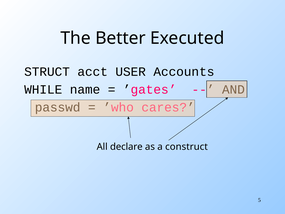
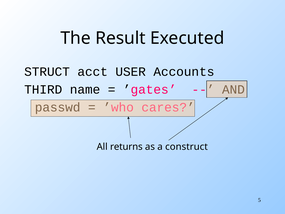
Better: Better -> Result
WHILE: WHILE -> THIRD
declare: declare -> returns
